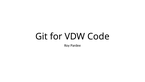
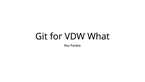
Code: Code -> What
